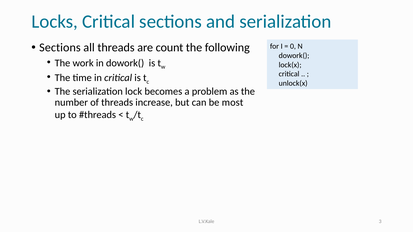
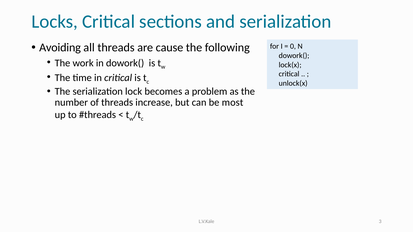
Sections at (60, 48): Sections -> Avoiding
count: count -> cause
